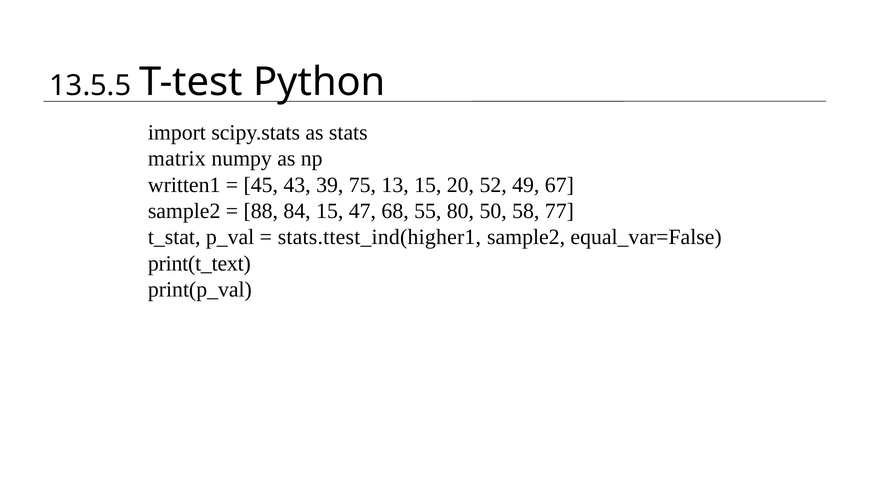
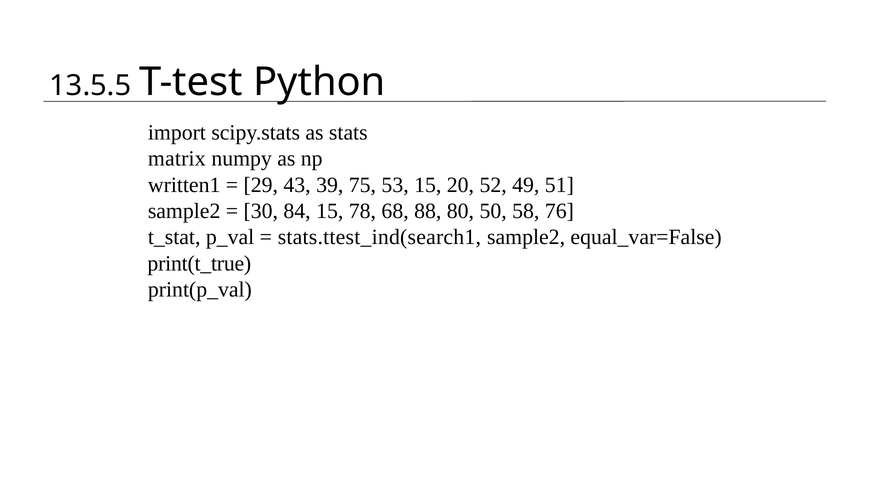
45: 45 -> 29
13: 13 -> 53
67: 67 -> 51
88: 88 -> 30
47: 47 -> 78
55: 55 -> 88
77: 77 -> 76
stats.ttest_ind(higher1: stats.ttest_ind(higher1 -> stats.ttest_ind(search1
print(t_text: print(t_text -> print(t_true
